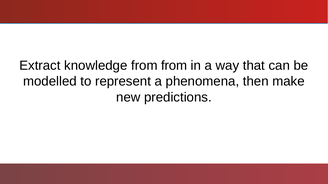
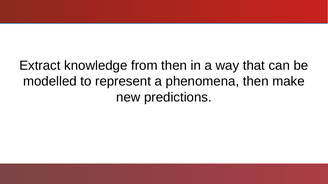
from from: from -> then
